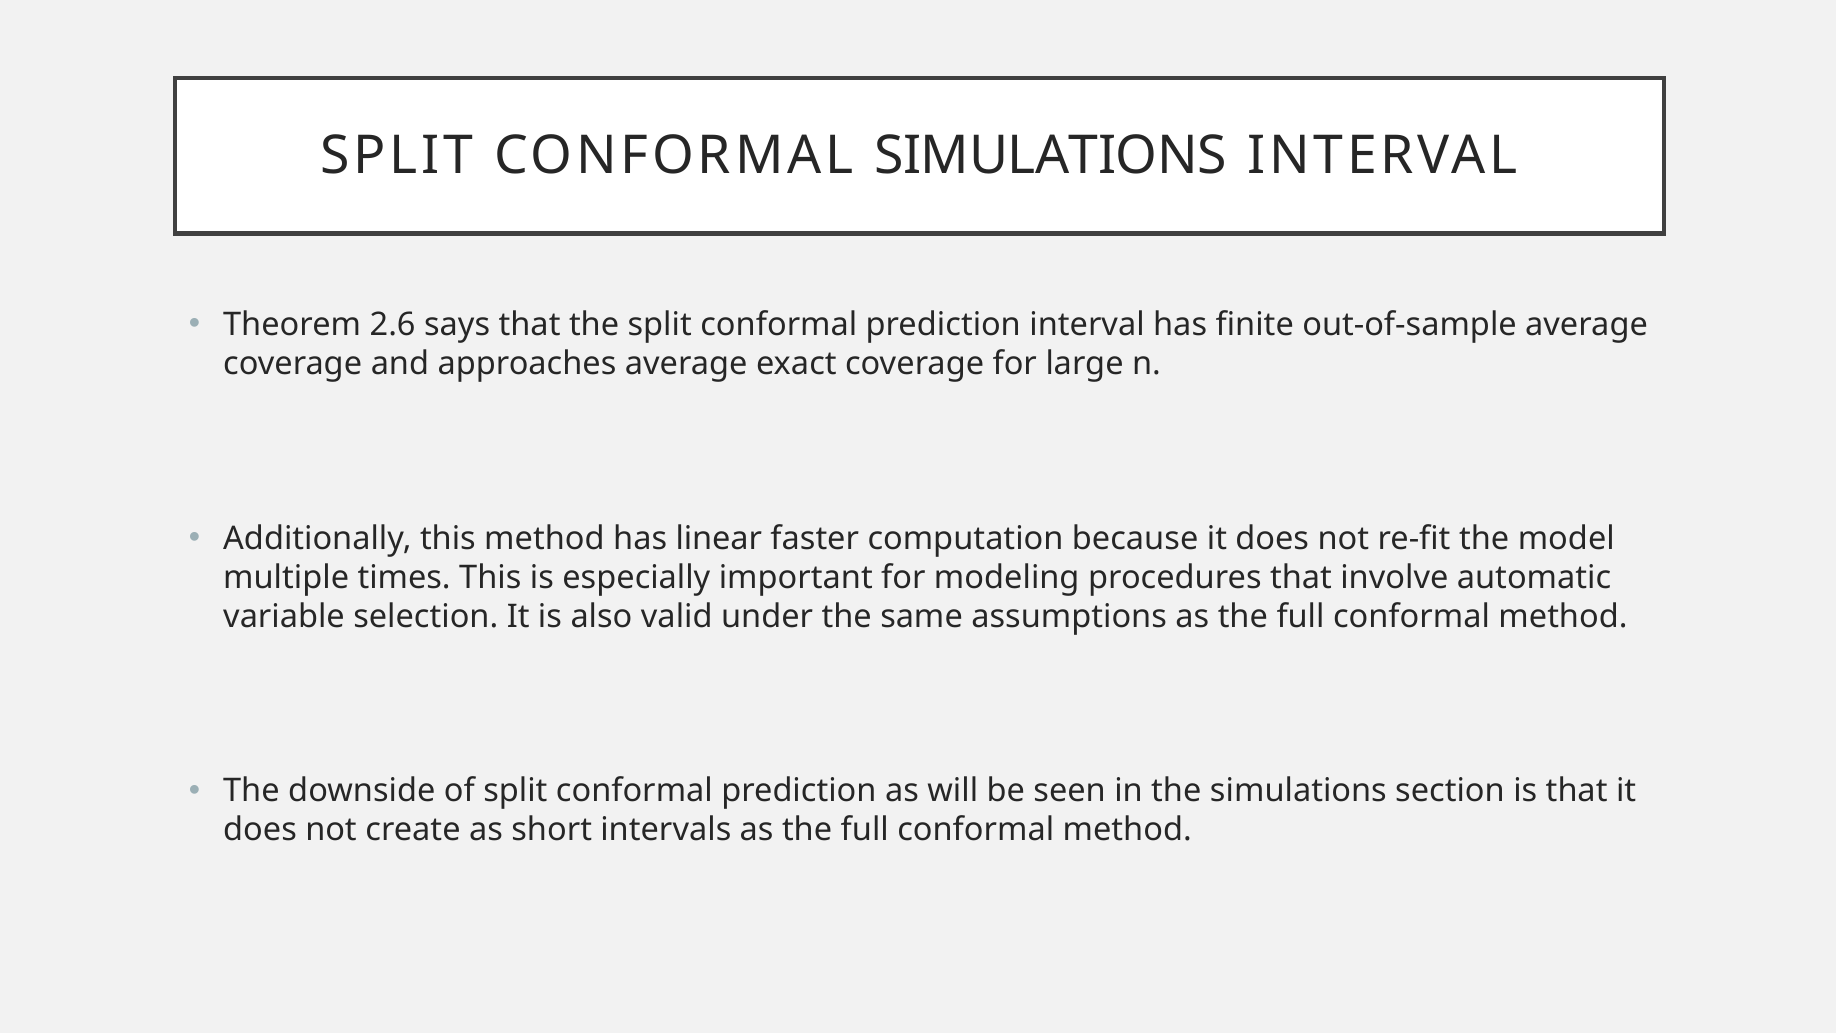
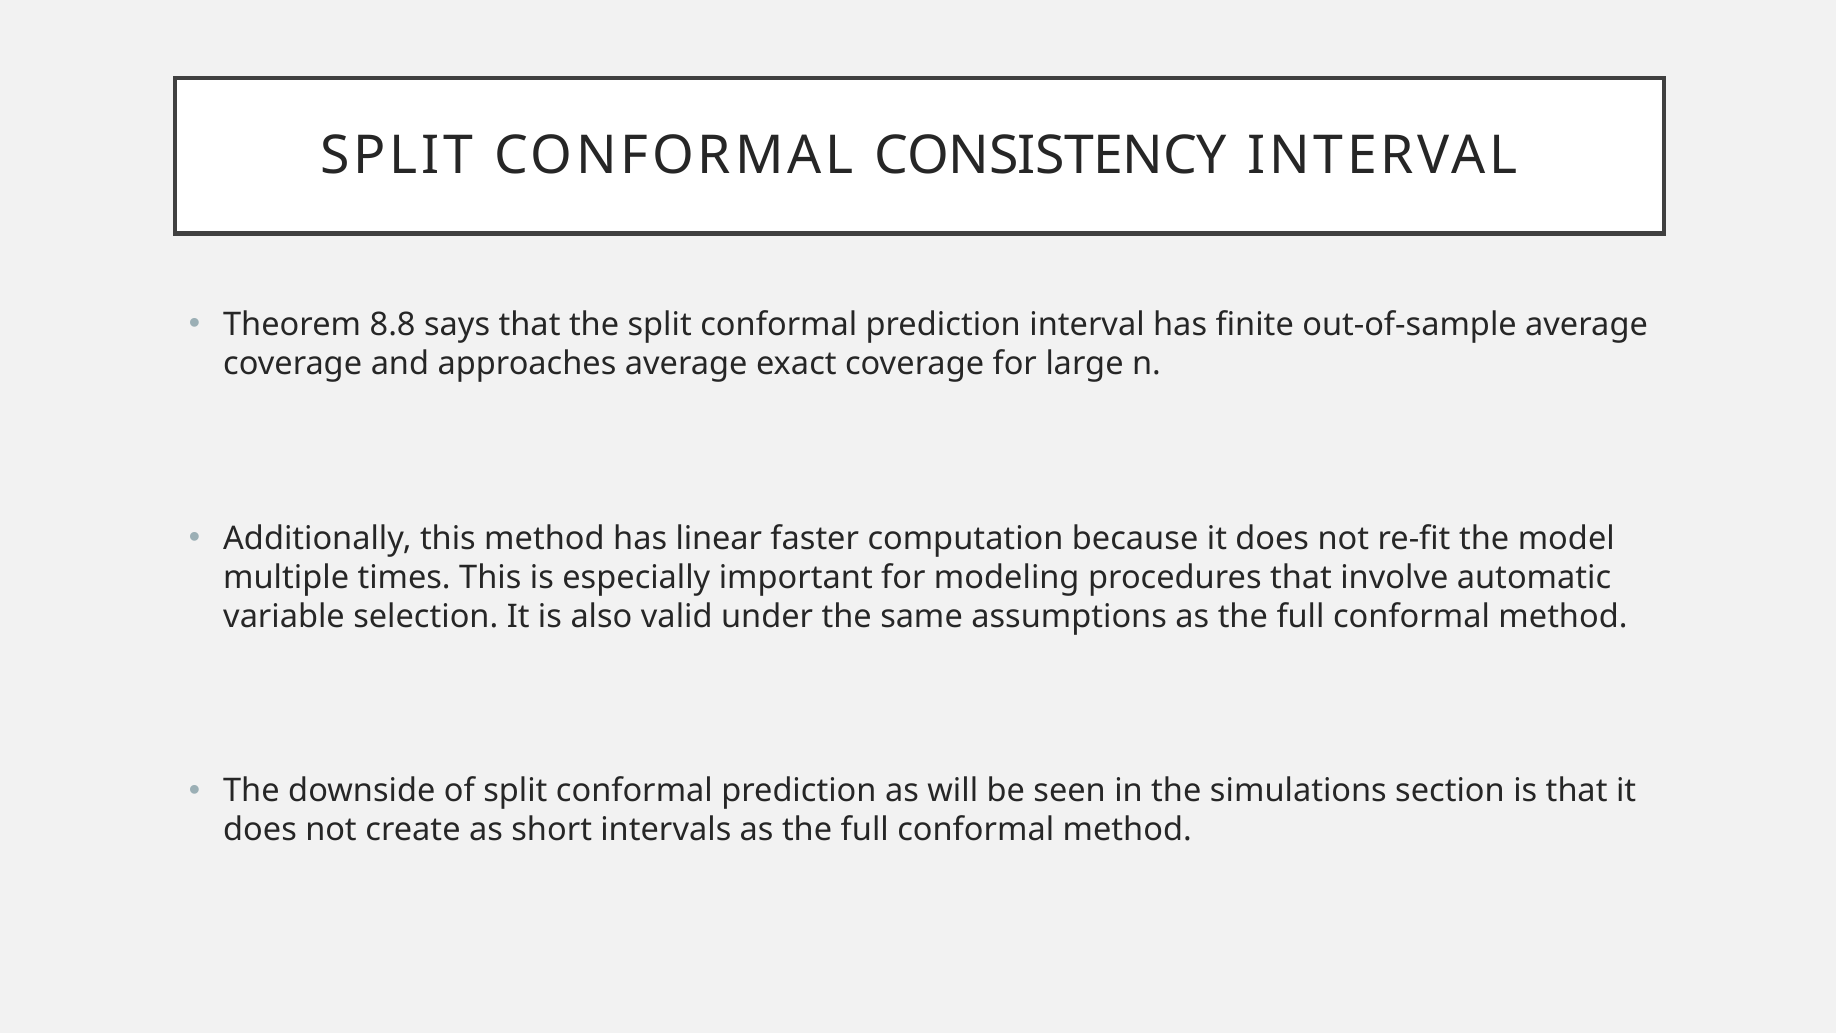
CONFORMAL SIMULATIONS: SIMULATIONS -> CONSISTENCY
2.6: 2.6 -> 8.8
